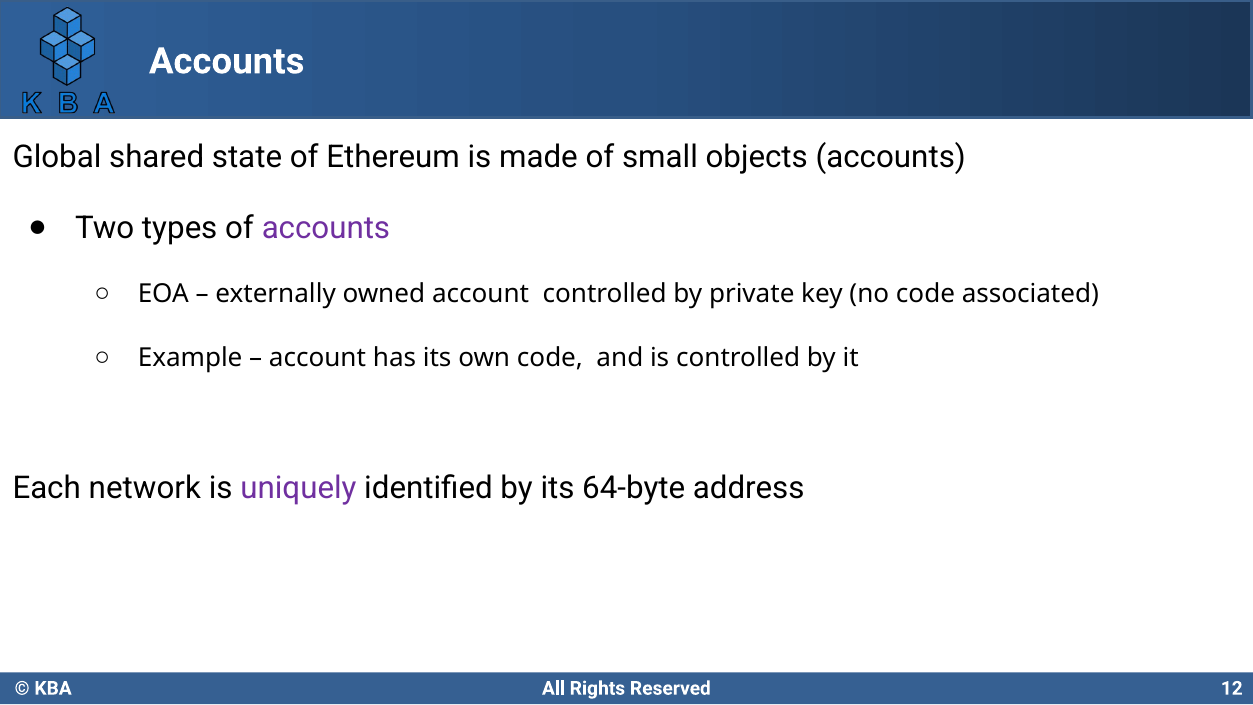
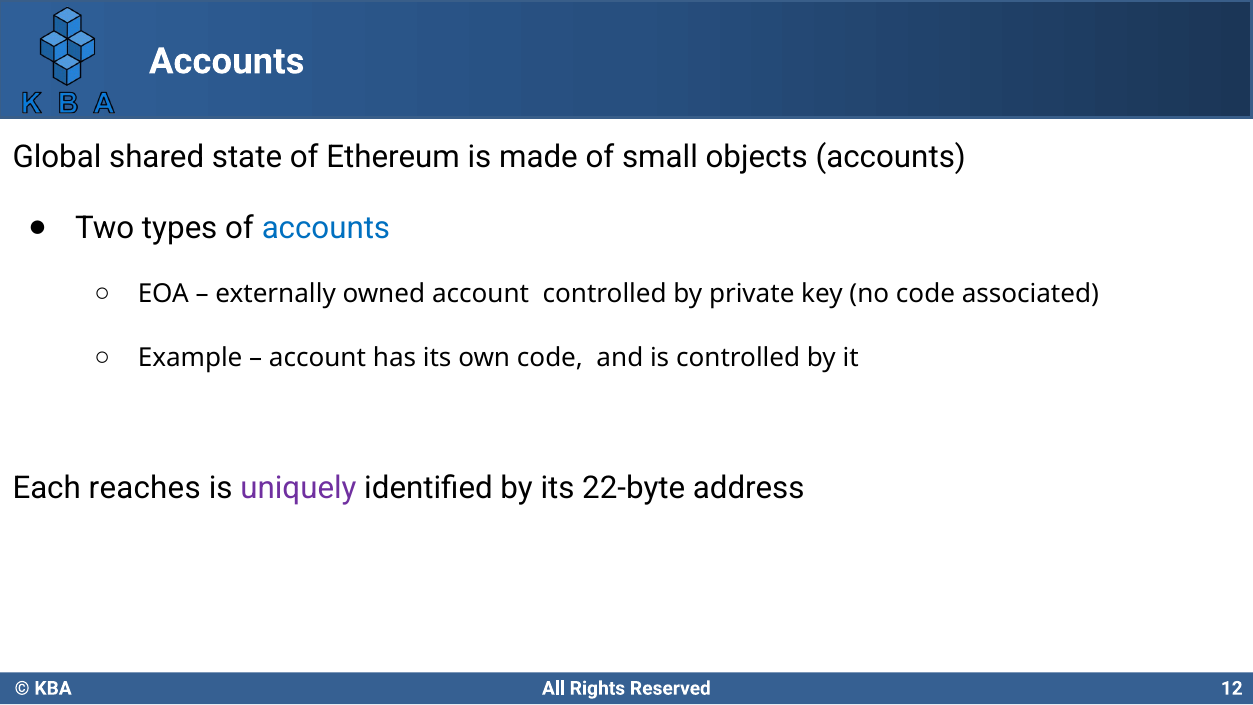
accounts at (326, 228) colour: purple -> blue
network: network -> reaches
64-byte: 64-byte -> 22-byte
